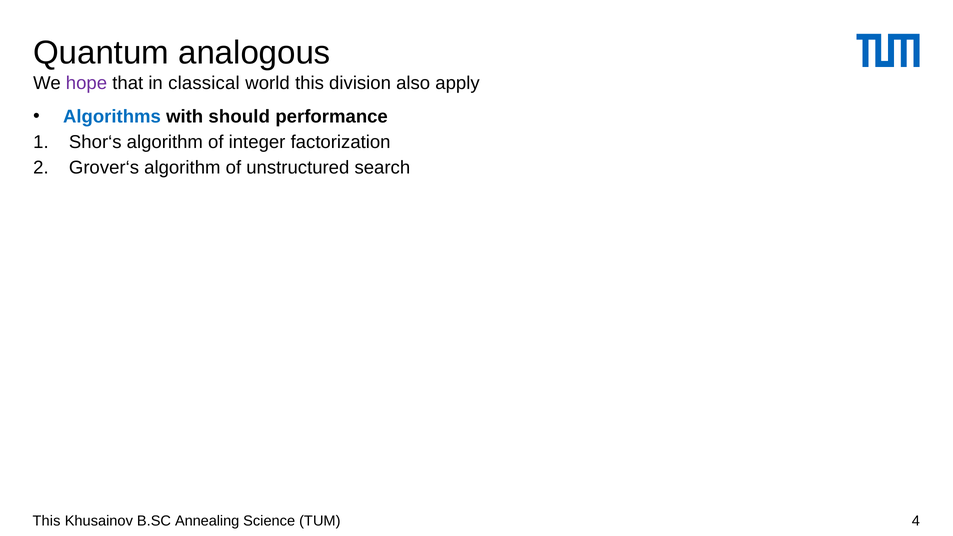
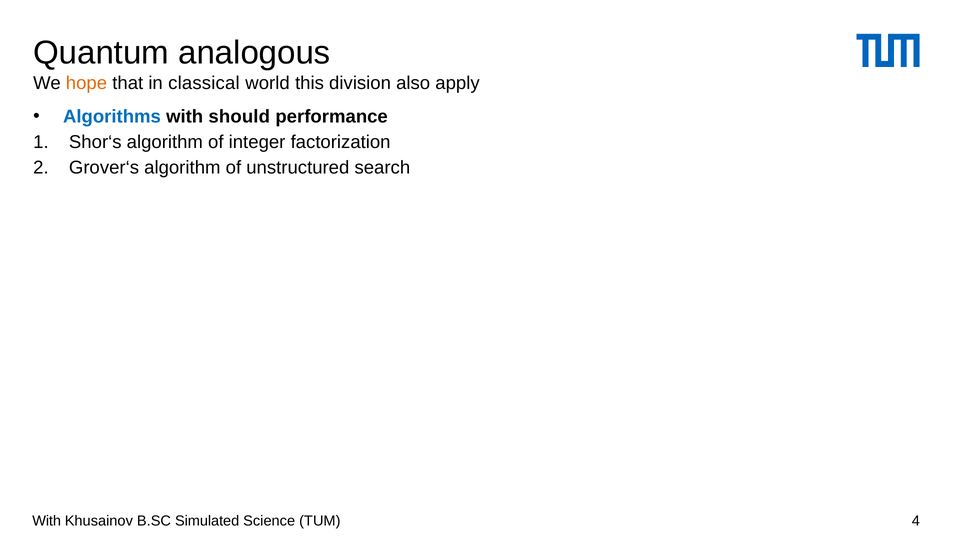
hope colour: purple -> orange
This at (47, 521): This -> With
Annealing: Annealing -> Simulated
